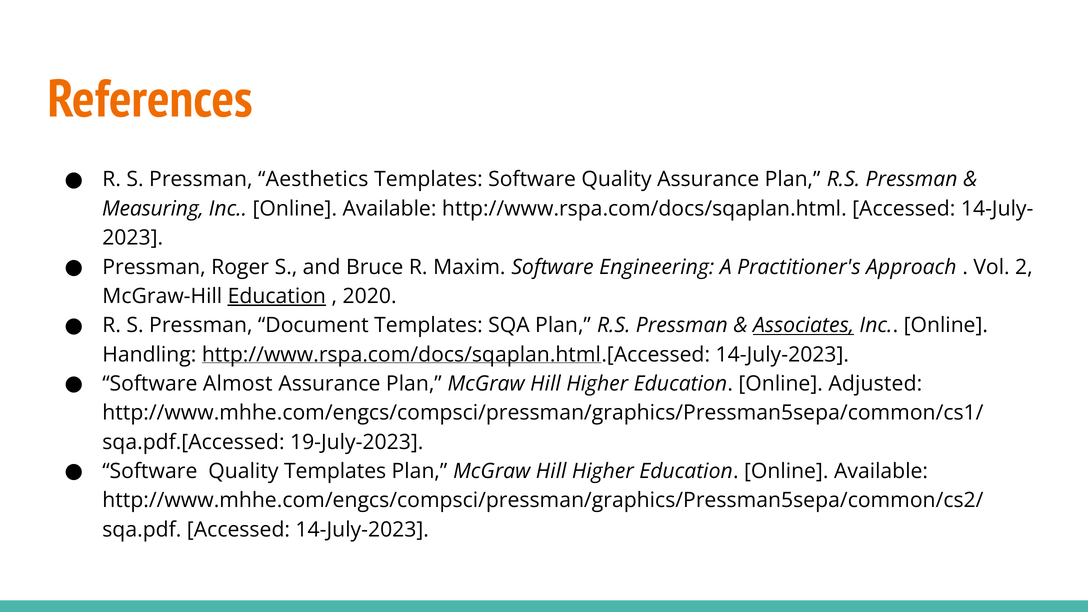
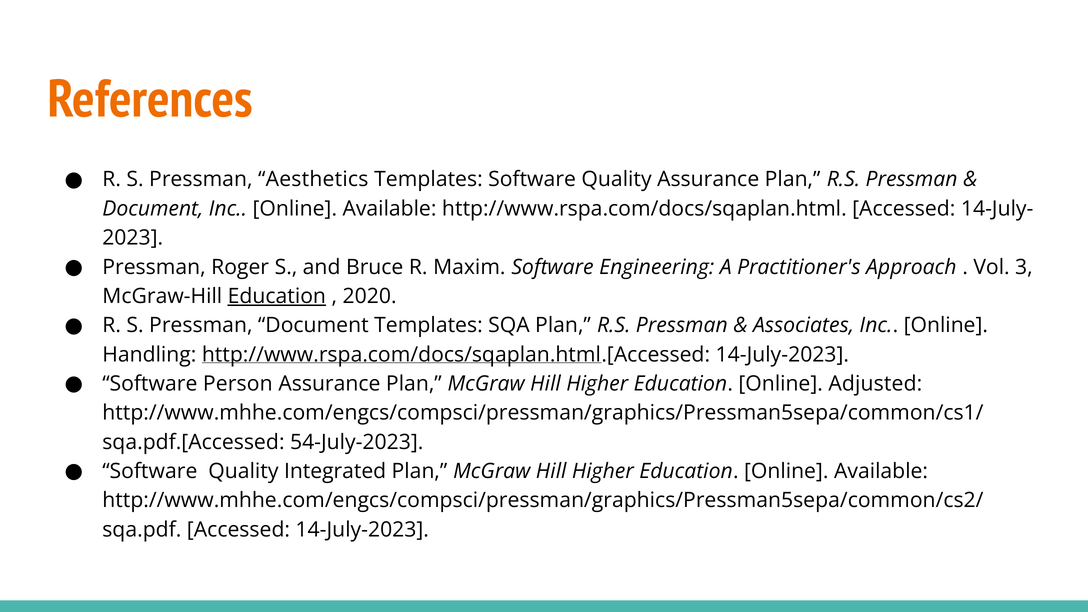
Measuring at (153, 209): Measuring -> Document
2: 2 -> 3
Associates underline: present -> none
Almost: Almost -> Person
19-July-2023: 19-July-2023 -> 54-July-2023
Quality Templates: Templates -> Integrated
